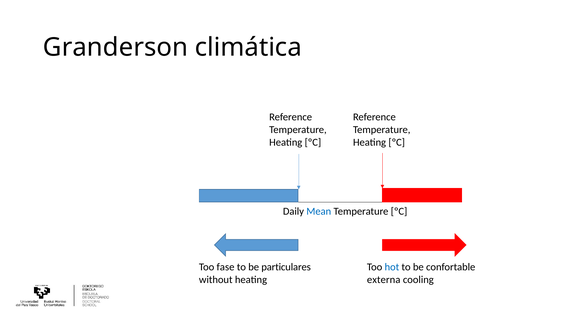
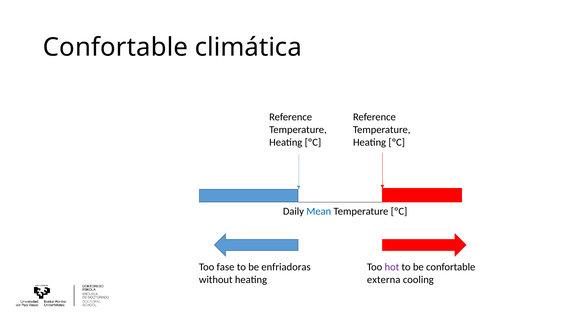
Granderson at (115, 47): Granderson -> Confortable
particulares: particulares -> enfriadoras
hot colour: blue -> purple
